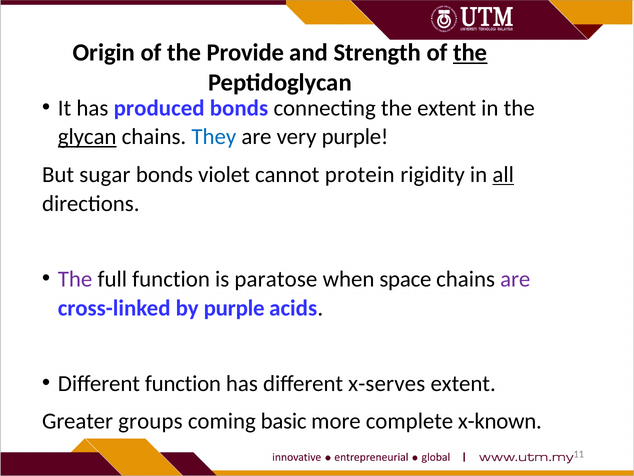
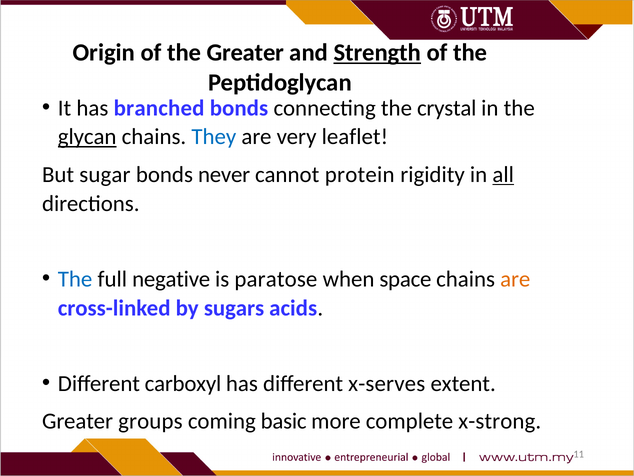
the Provide: Provide -> Greater
Strength underline: none -> present
the at (470, 53) underline: present -> none
produced: produced -> branched
the extent: extent -> crystal
very purple: purple -> leaflet
violet: violet -> never
The at (75, 279) colour: purple -> blue
full function: function -> negative
are at (515, 279) colour: purple -> orange
by purple: purple -> sugars
Different function: function -> carboxyl
x-known: x-known -> x-strong
